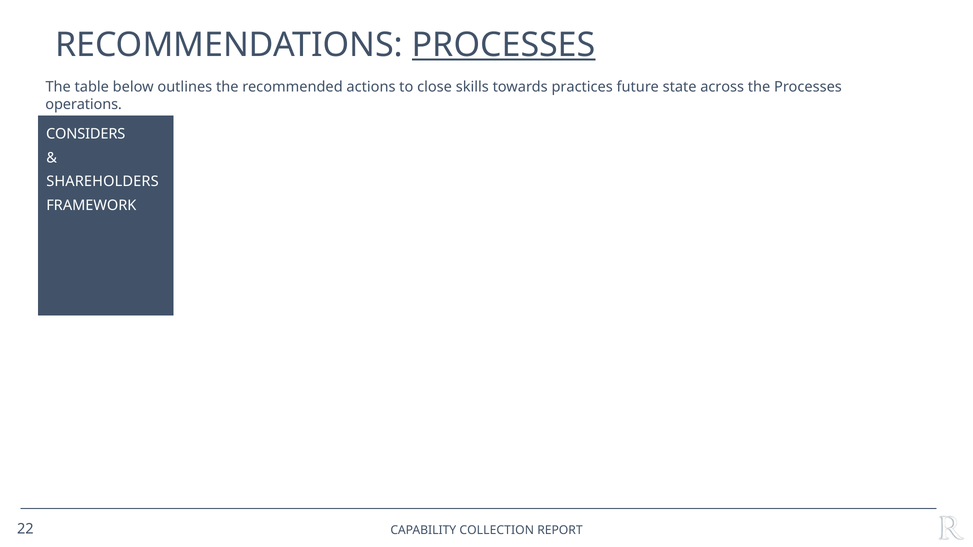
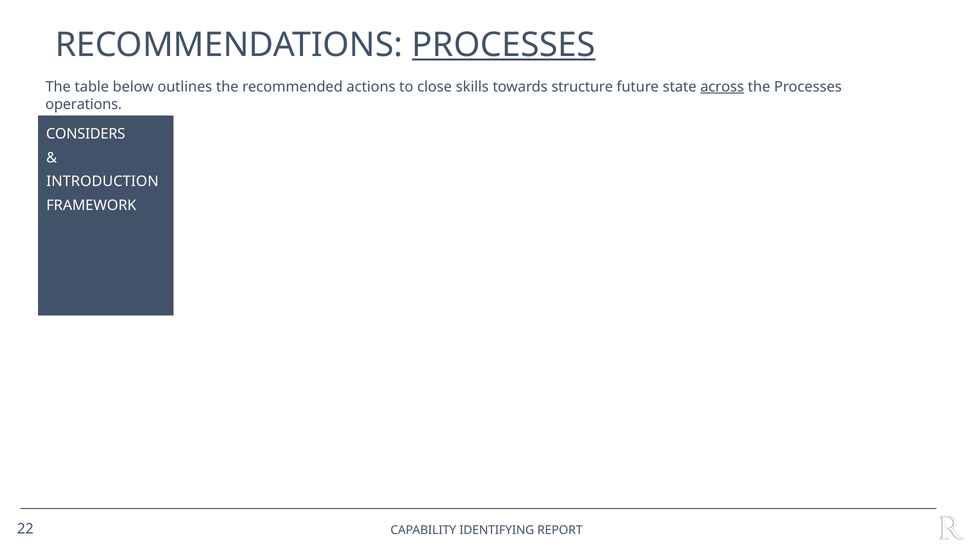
practices: practices -> structure
across underline: none -> present
SHAREHOLDERS: SHAREHOLDERS -> INTRODUCTION
COLLECTION: COLLECTION -> IDENTIFYING
